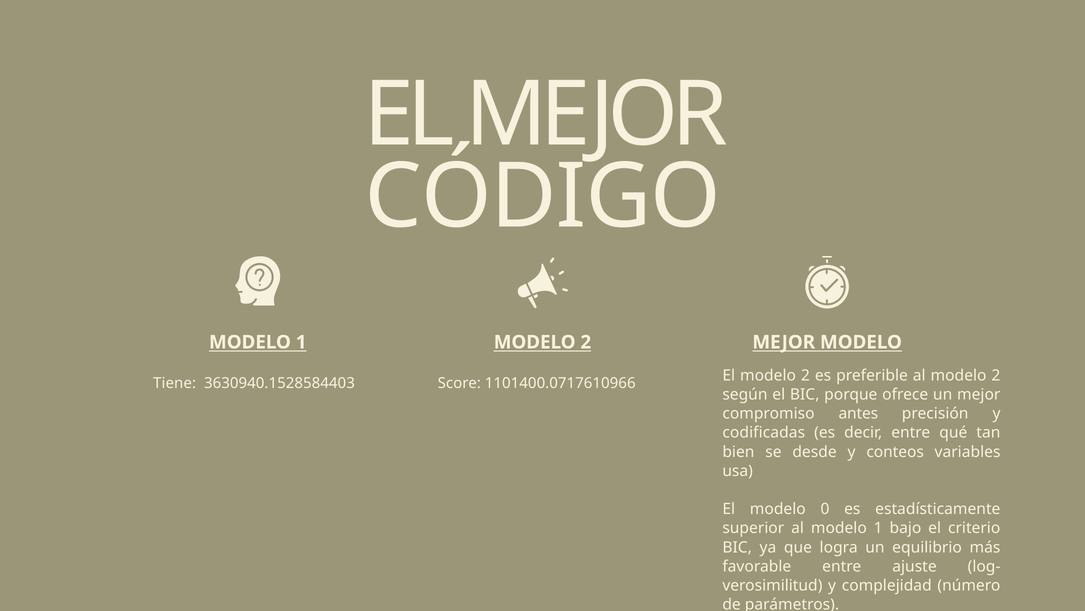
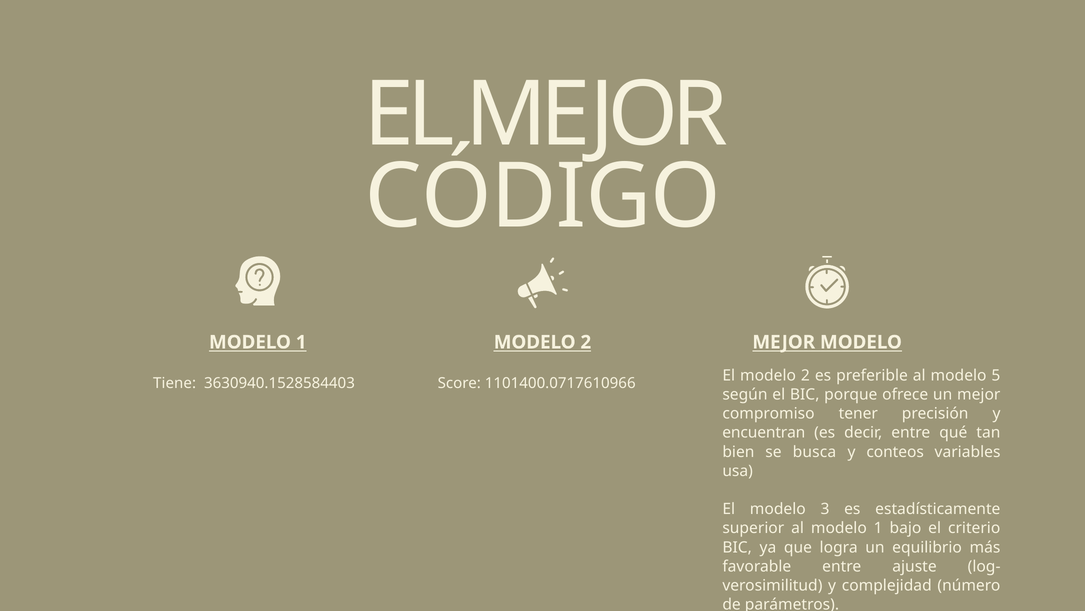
al modelo 2: 2 -> 5
antes: antes -> tener
codificadas: codificadas -> encuentran
desde: desde -> busca
0: 0 -> 3
